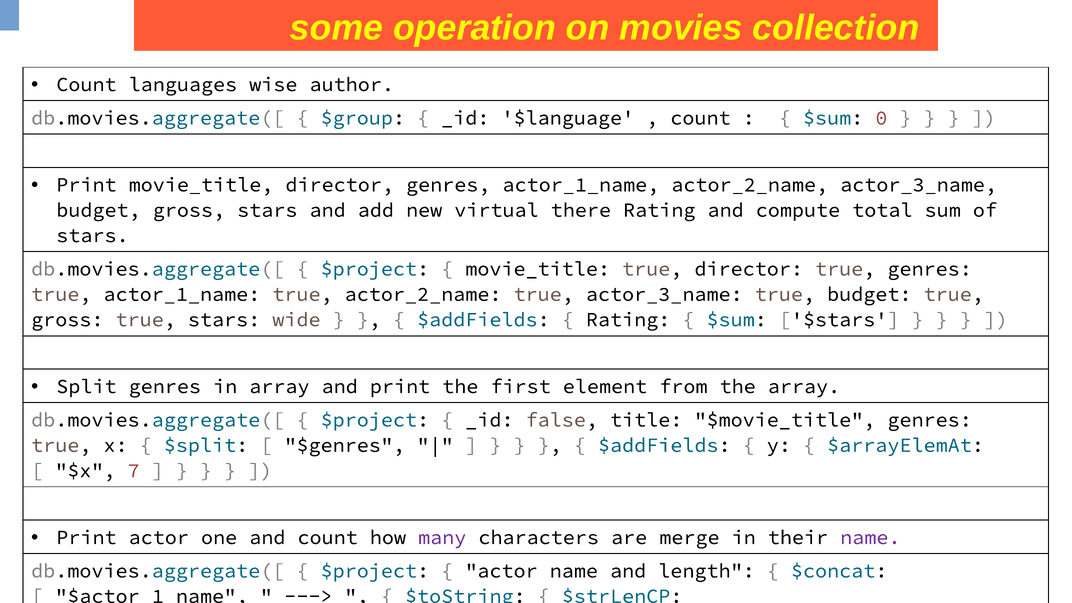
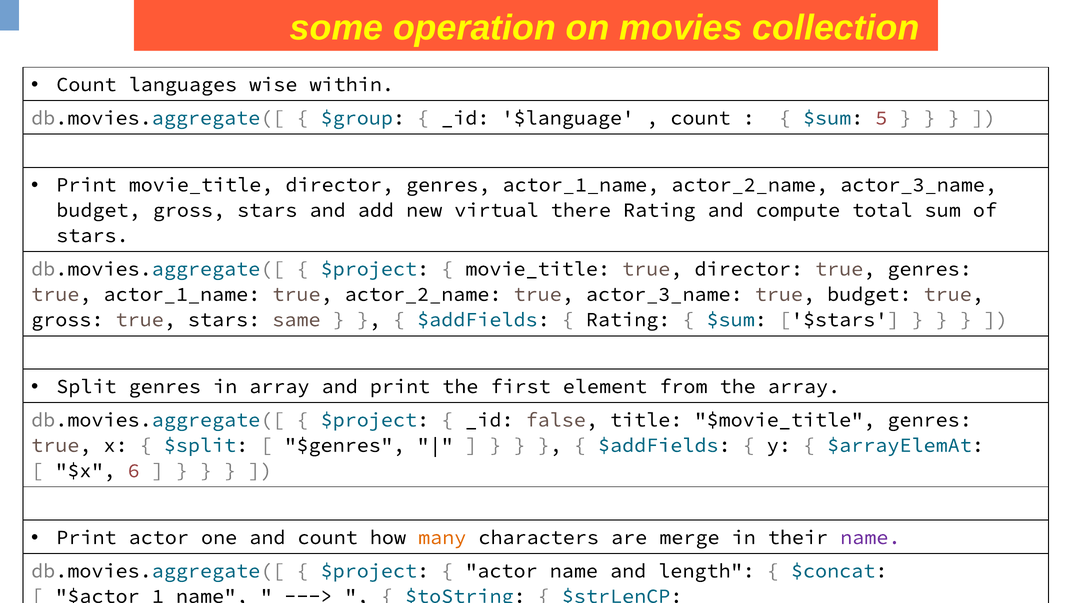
author: author -> within
0: 0 -> 5
wide: wide -> same
7: 7 -> 6
many colour: purple -> orange
